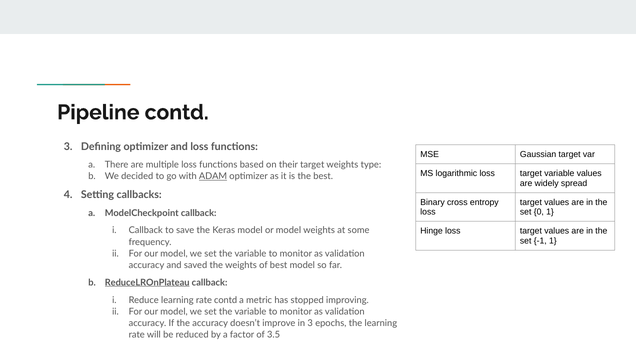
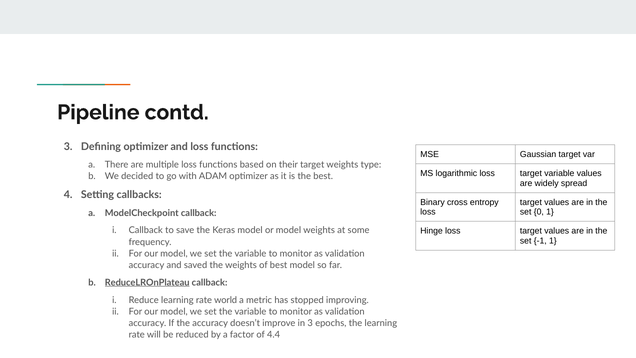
ADAM underline: present -> none
rate contd: contd -> world
3.5: 3.5 -> 4.4
